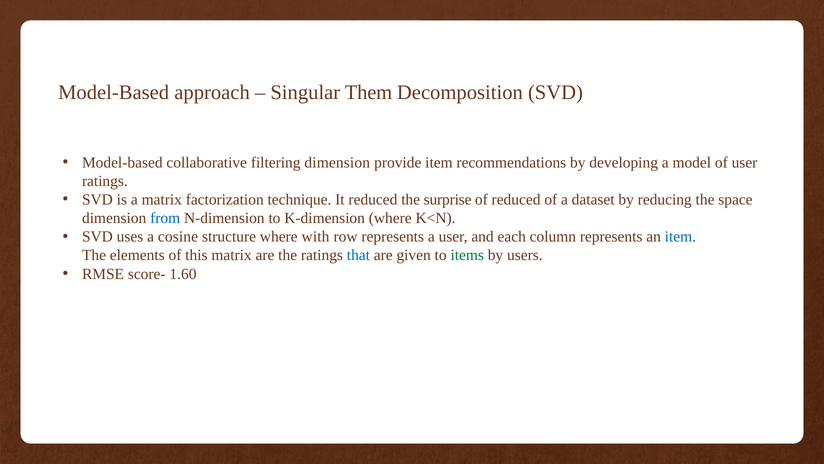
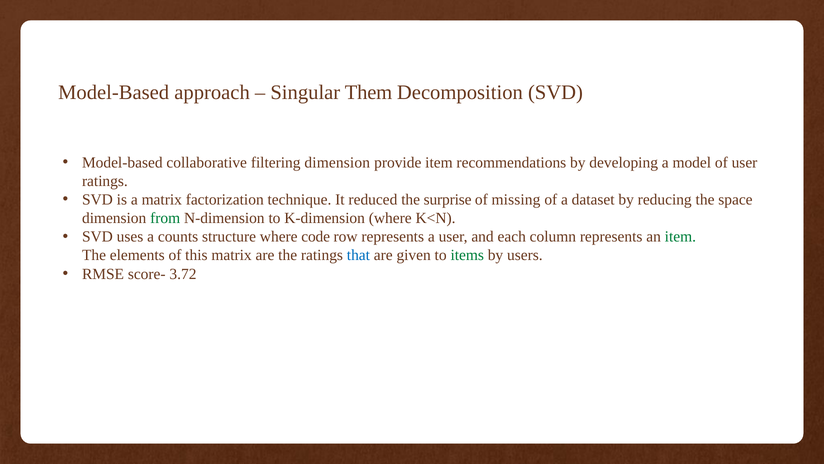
of reduced: reduced -> missing
from colour: blue -> green
cosine: cosine -> counts
with: with -> code
item at (680, 237) colour: blue -> green
1.60: 1.60 -> 3.72
